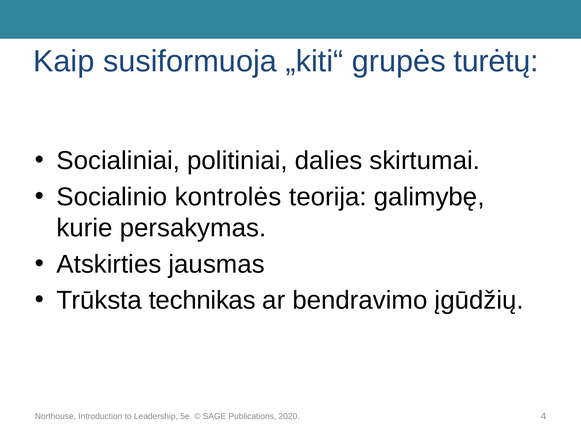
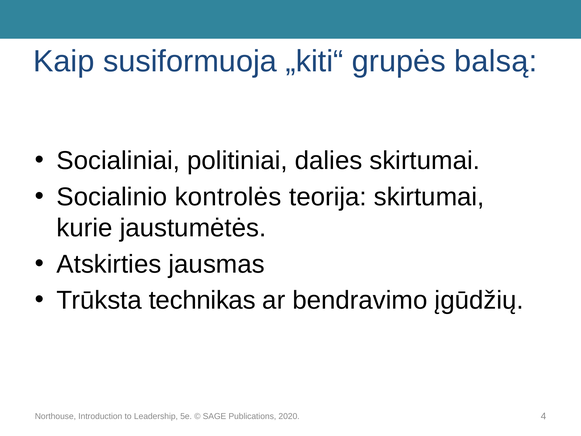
turėtų: turėtų -> balsą
teorija galimybę: galimybę -> skirtumai
persakymas: persakymas -> jaustumėtės
